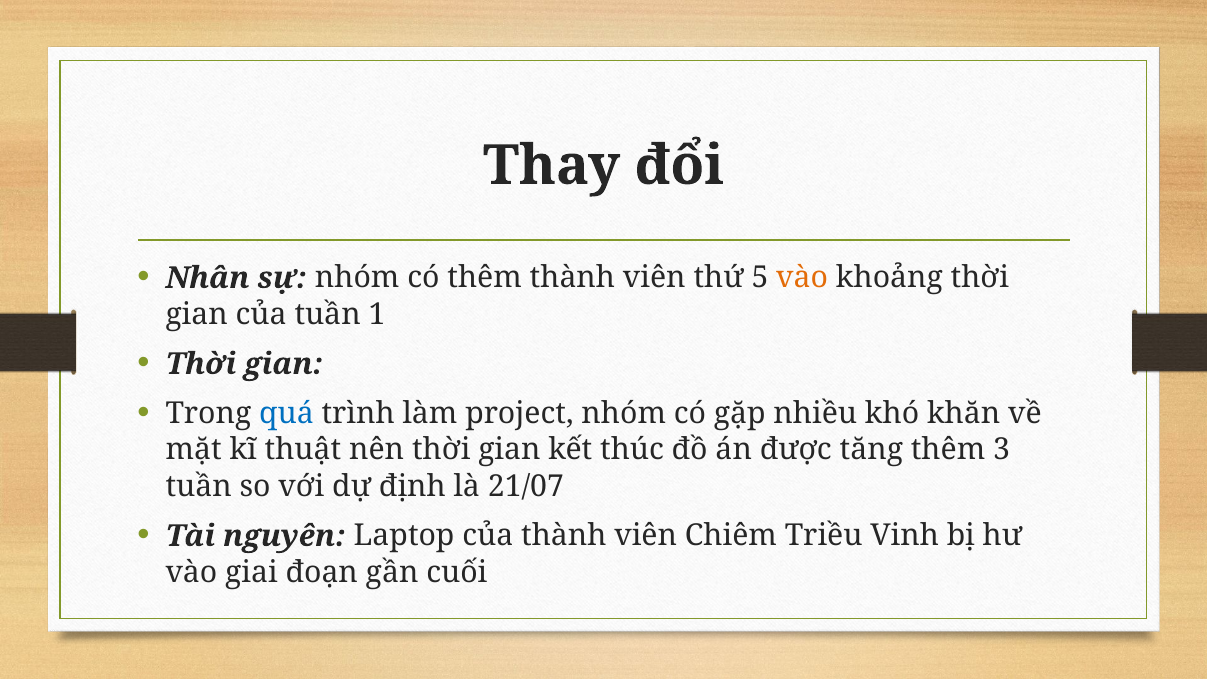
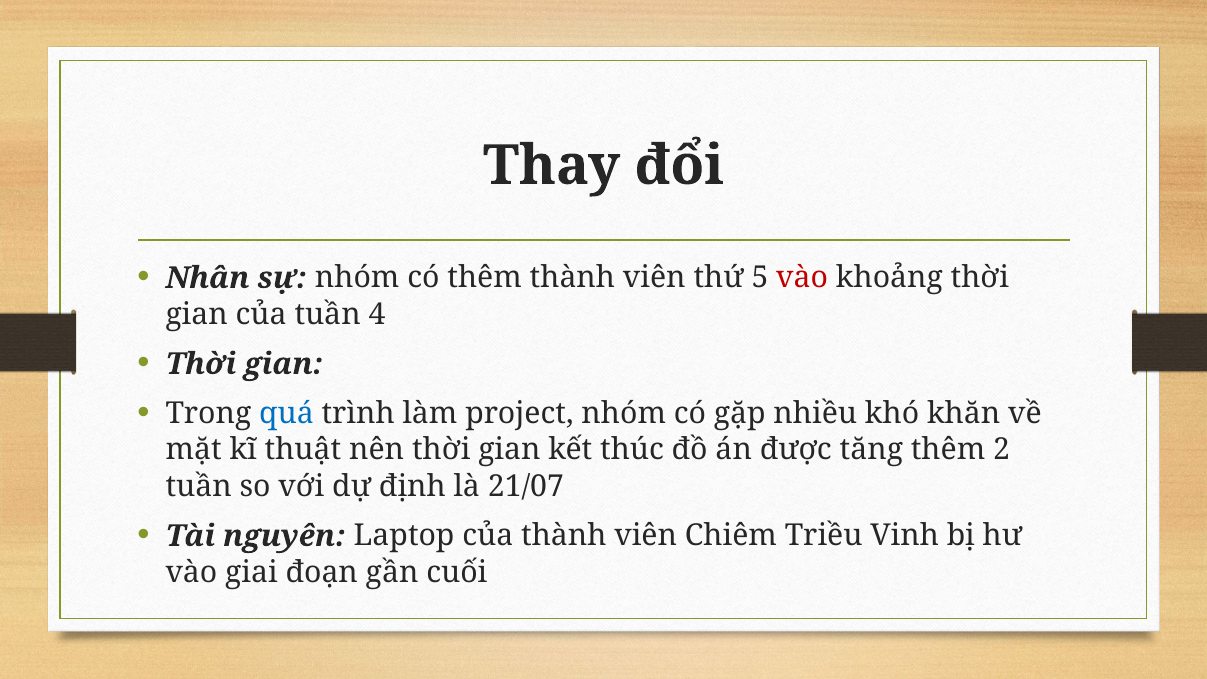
vào at (802, 278) colour: orange -> red
1: 1 -> 4
3: 3 -> 2
